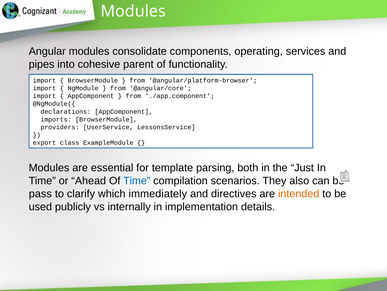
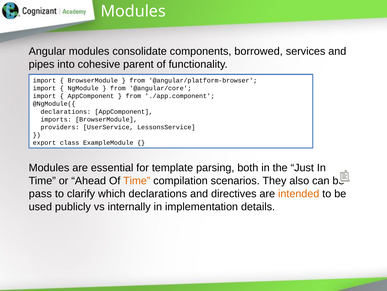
operating: operating -> borrowed
Time at (137, 180) colour: blue -> orange
which immediately: immediately -> declarations
